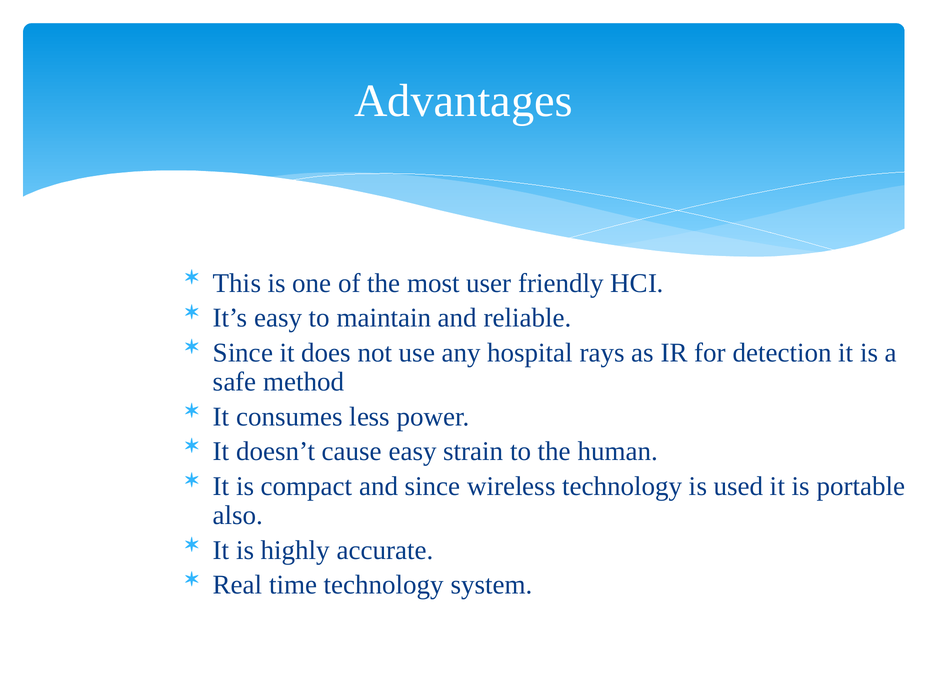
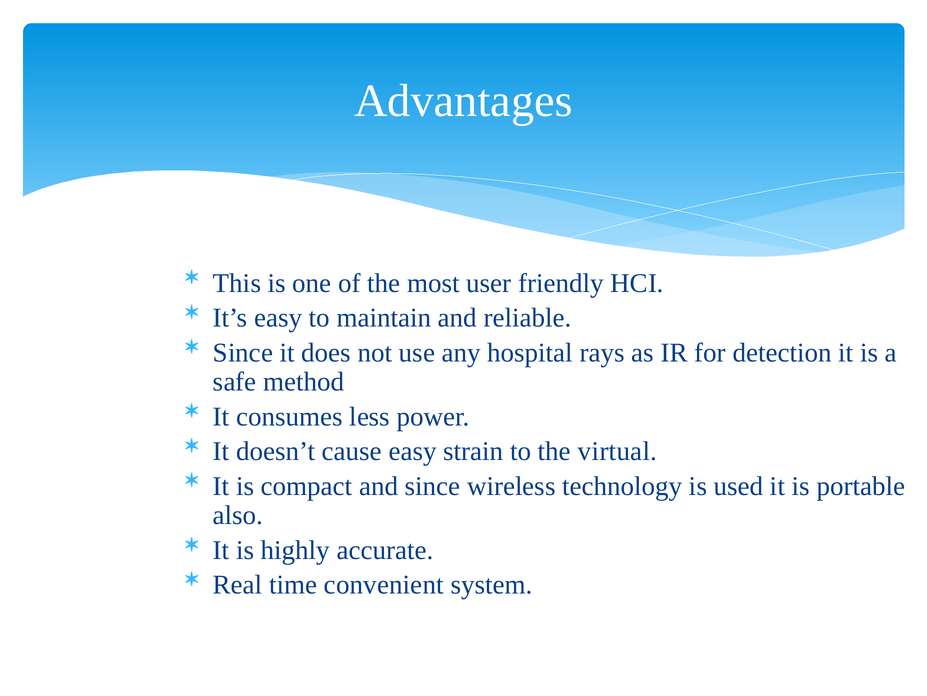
human: human -> virtual
time technology: technology -> convenient
